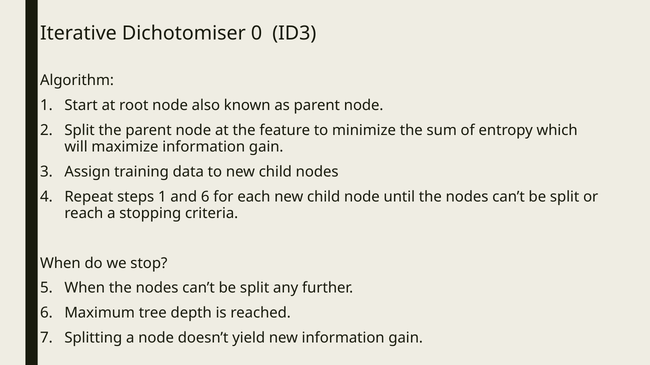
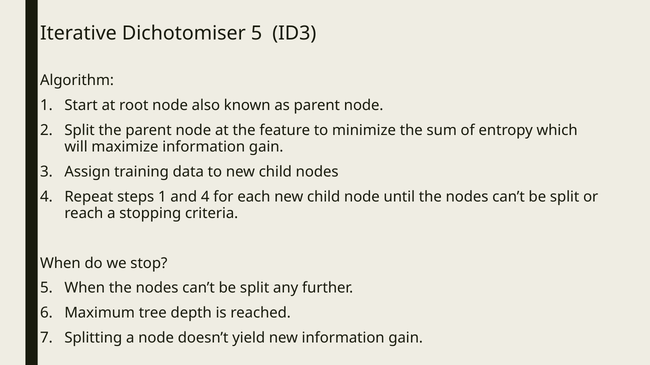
Dichotomiser 0: 0 -> 5
and 6: 6 -> 4
